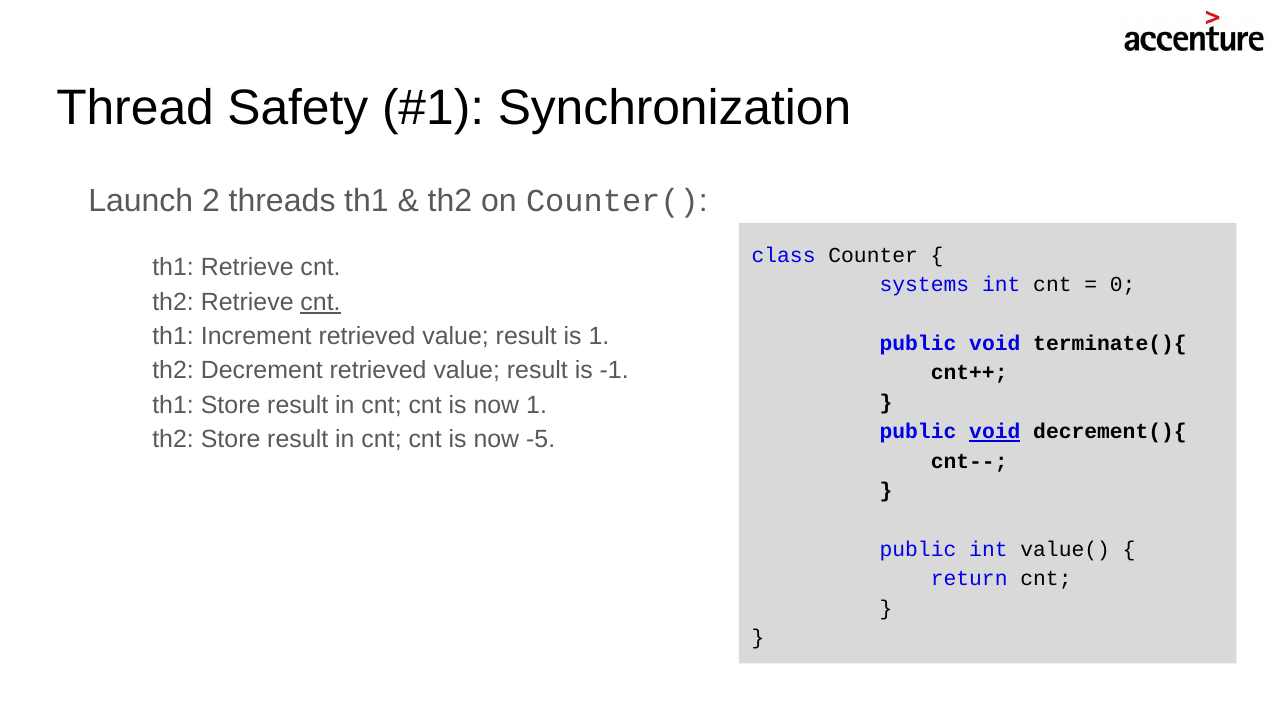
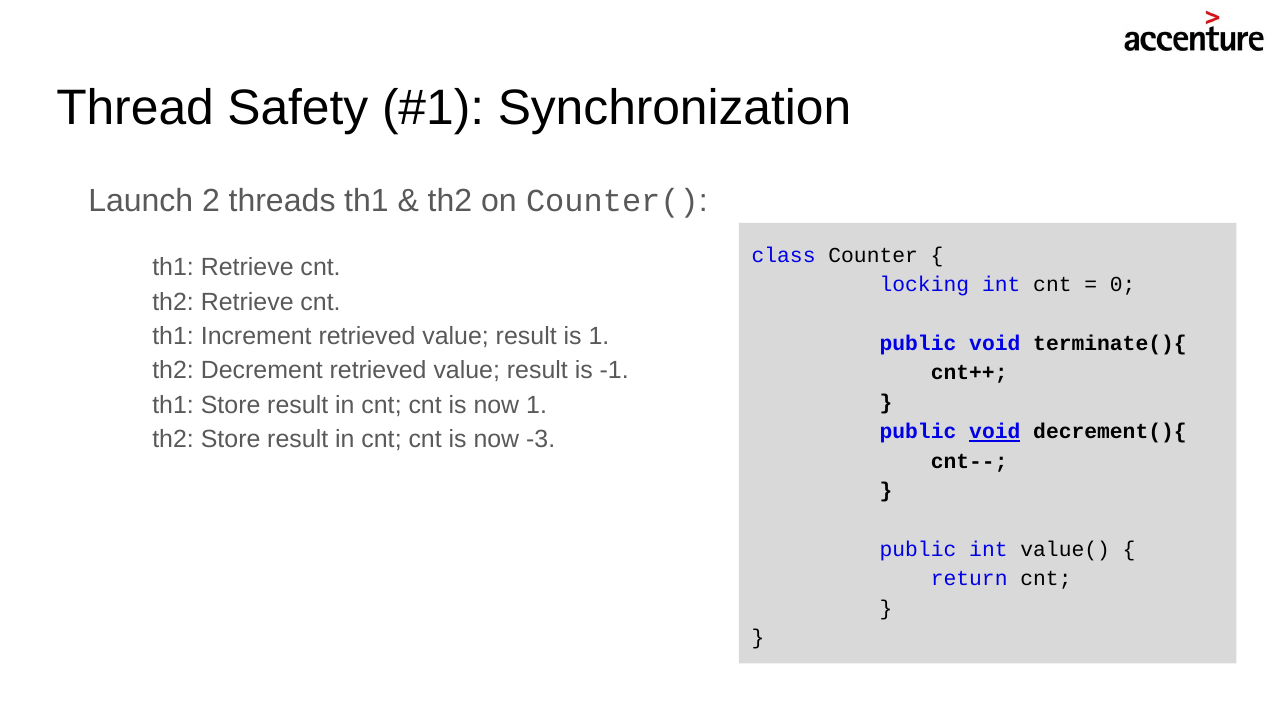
systems: systems -> locking
cnt at (321, 302) underline: present -> none
-5: -5 -> -3
